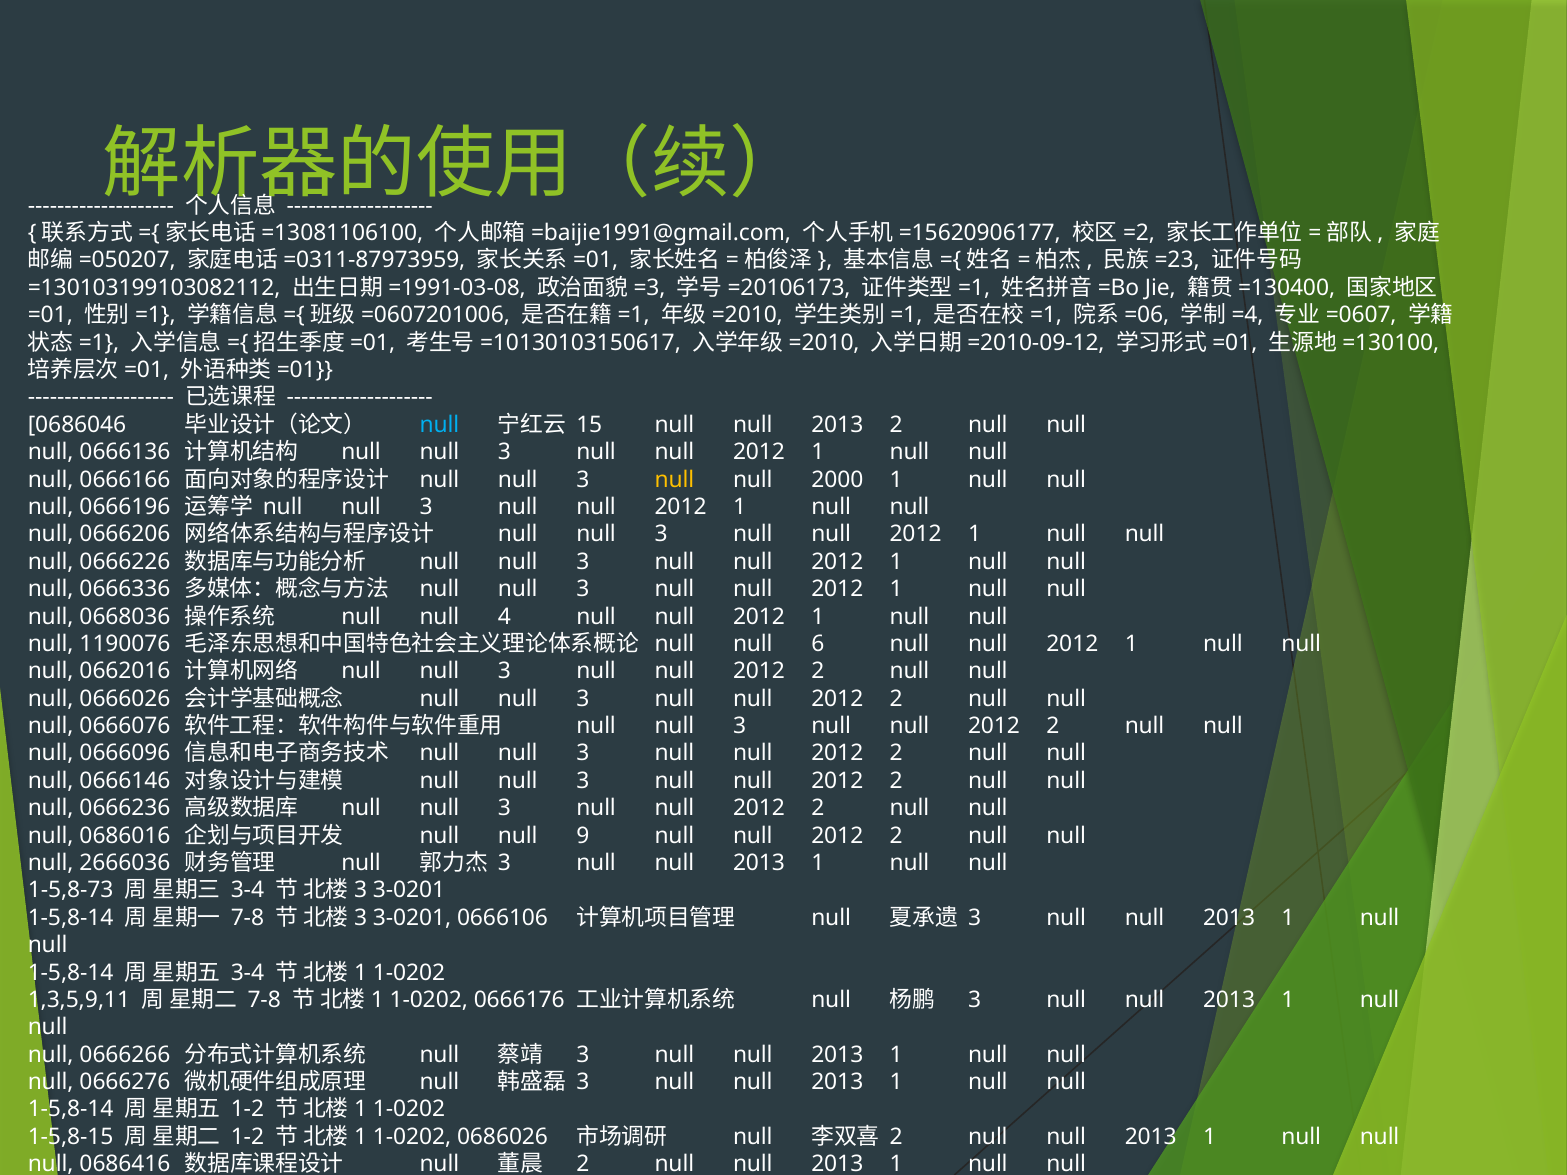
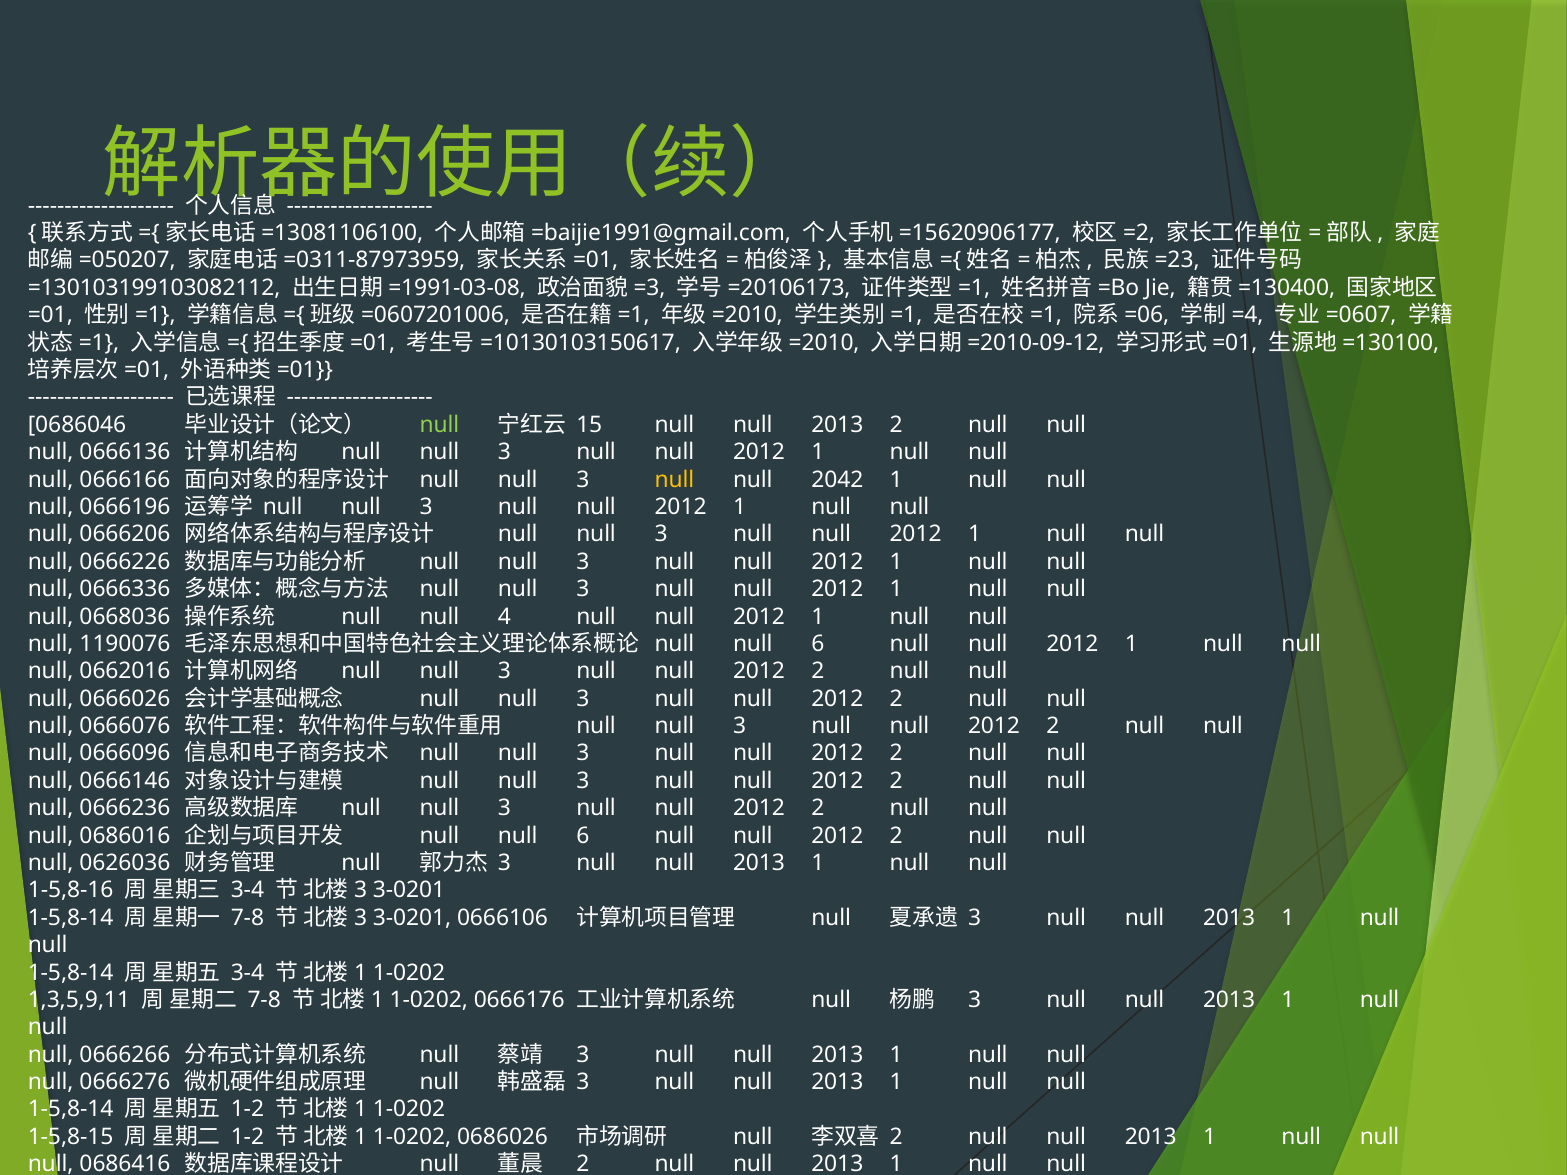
null at (439, 425) colour: light blue -> light green
2000: 2000 -> 2042
9 at (583, 836): 9 -> 6
2666036: 2666036 -> 0626036
1-5,8-73: 1-5,8-73 -> 1-5,8-16
